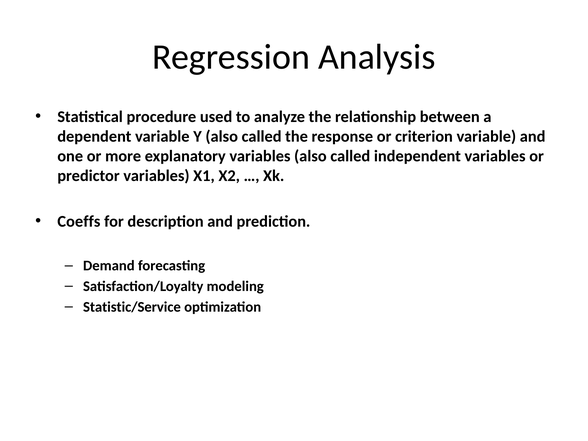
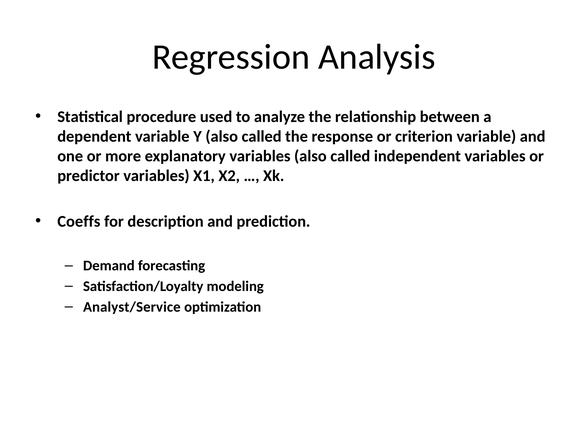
Statistic/Service: Statistic/Service -> Analyst/Service
